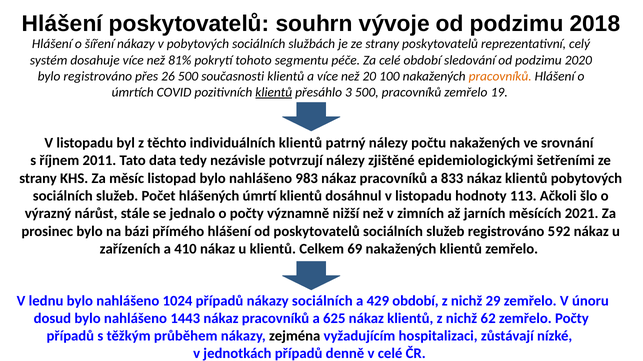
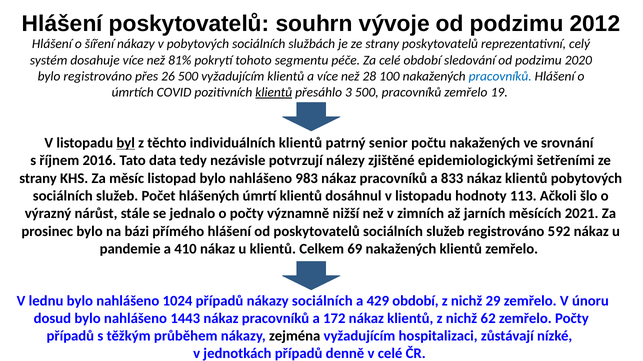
2018: 2018 -> 2012
500 současnosti: současnosti -> vyžadujícím
20: 20 -> 28
pracovníků at (500, 76) colour: orange -> blue
byl underline: none -> present
patrný nálezy: nálezy -> senior
2011: 2011 -> 2016
zařízeních: zařízeních -> pandemie
625: 625 -> 172
